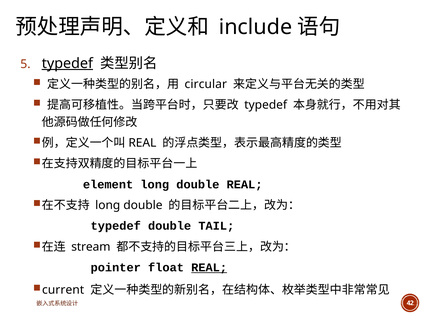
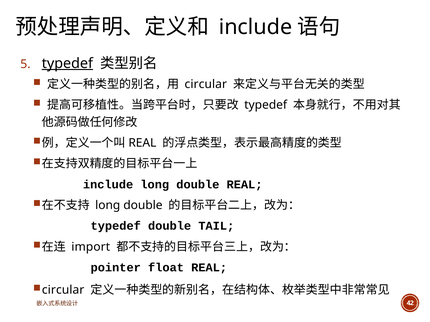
element at (108, 185): element -> include
stream: stream -> import
REAL at (209, 268) underline: present -> none
current at (63, 290): current -> circular
